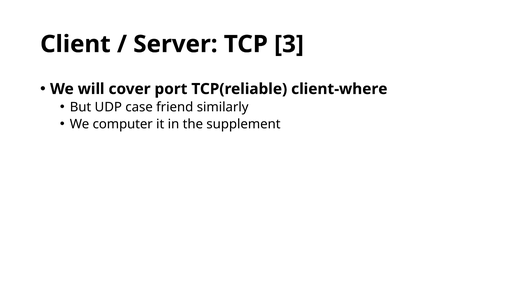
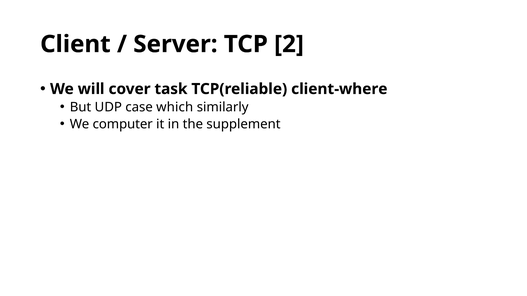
3: 3 -> 2
port: port -> task
friend: friend -> which
